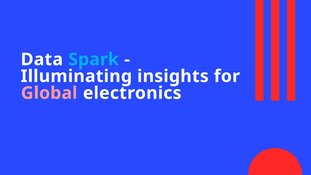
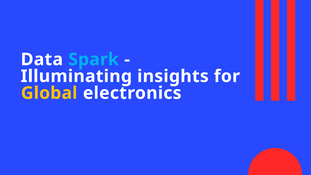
Global colour: pink -> yellow
